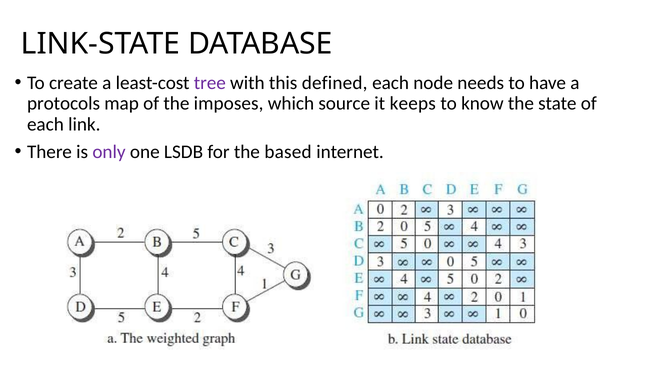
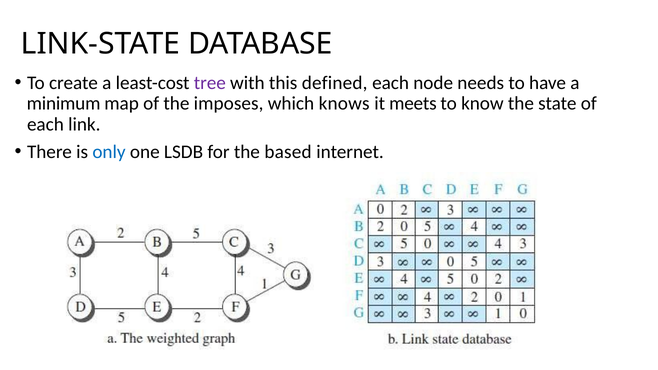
protocols: protocols -> minimum
source: source -> knows
keeps: keeps -> meets
only colour: purple -> blue
